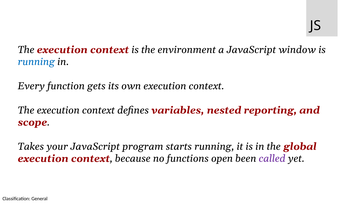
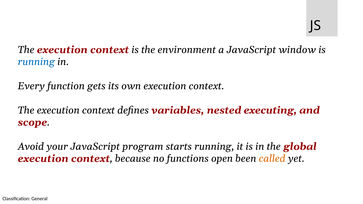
reporting: reporting -> executing
Takes: Takes -> Avoid
called colour: purple -> orange
